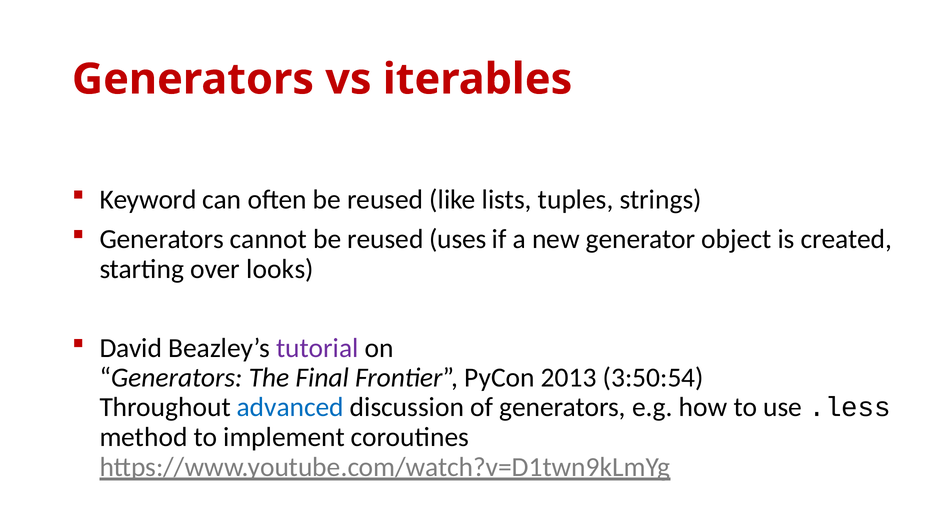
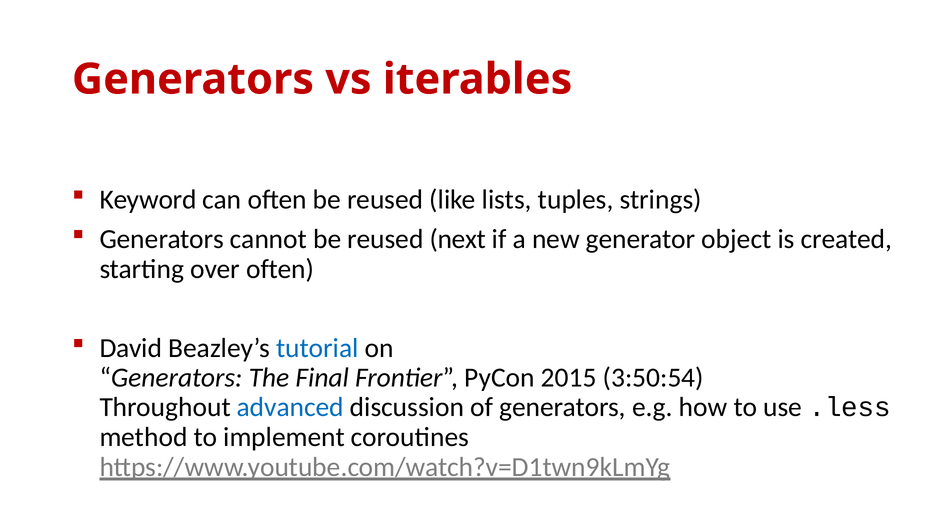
uses: uses -> next
over looks: looks -> often
tutorial colour: purple -> blue
2013: 2013 -> 2015
